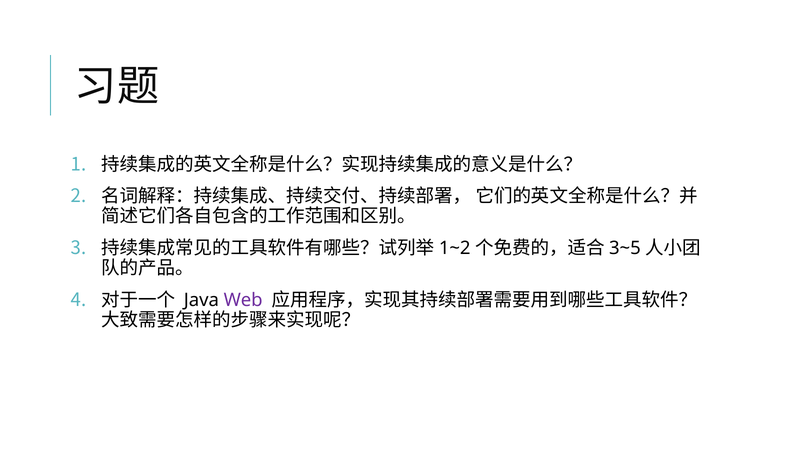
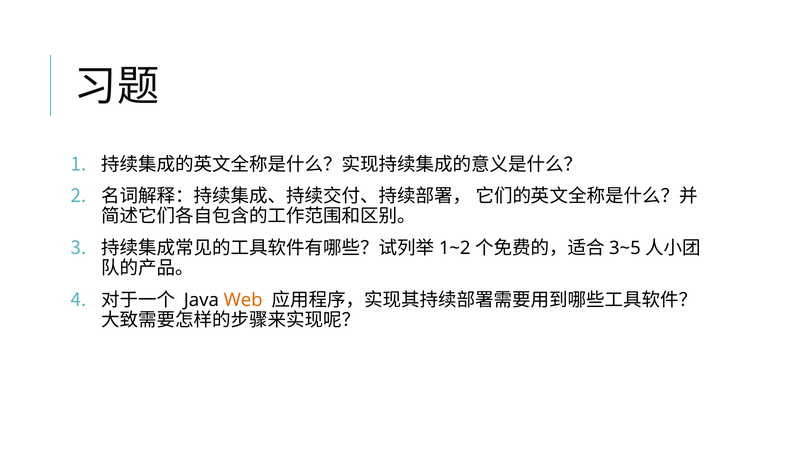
Web colour: purple -> orange
